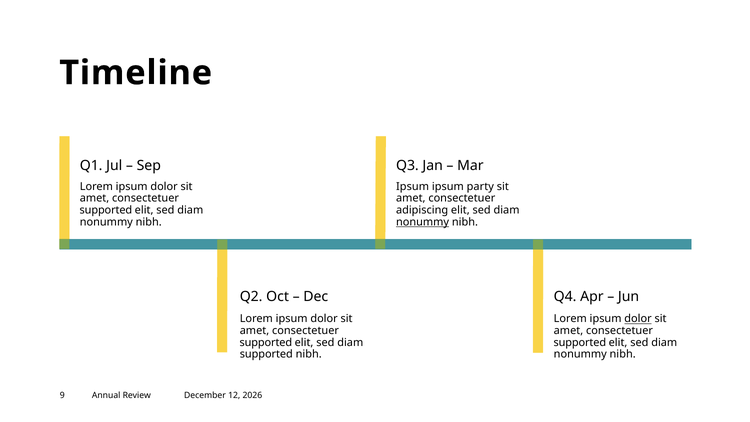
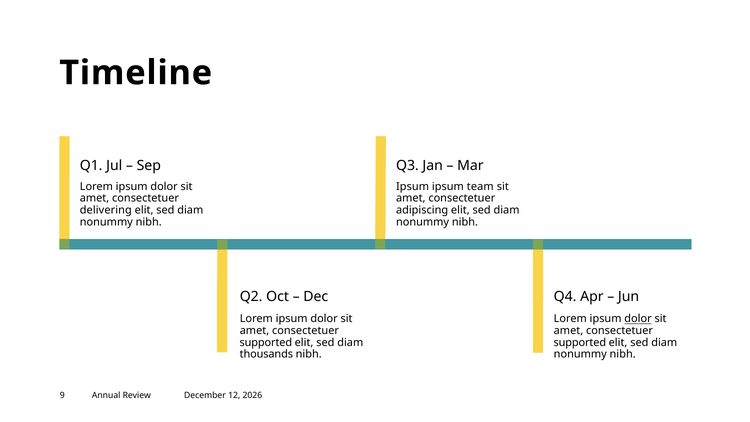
party: party -> team
supported at (106, 210): supported -> delivering
nonummy at (423, 222) underline: present -> none
supported at (266, 354): supported -> thousands
